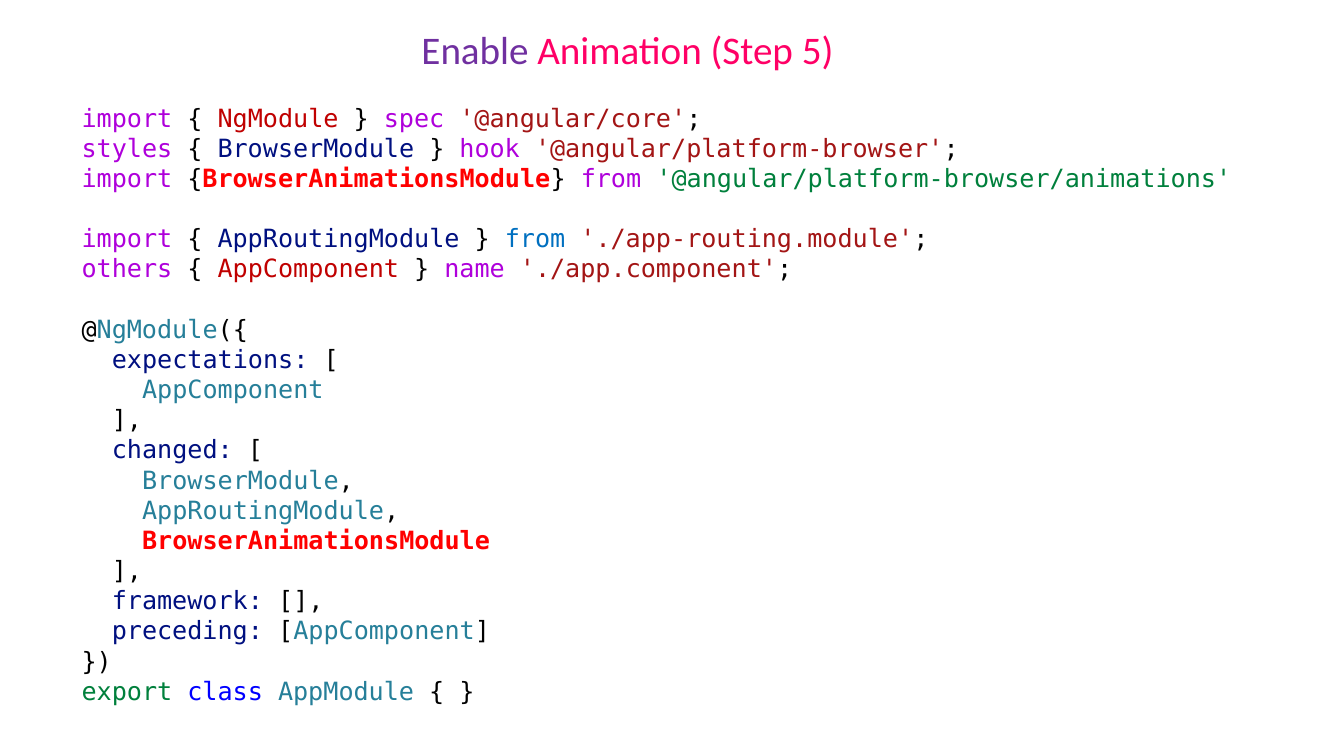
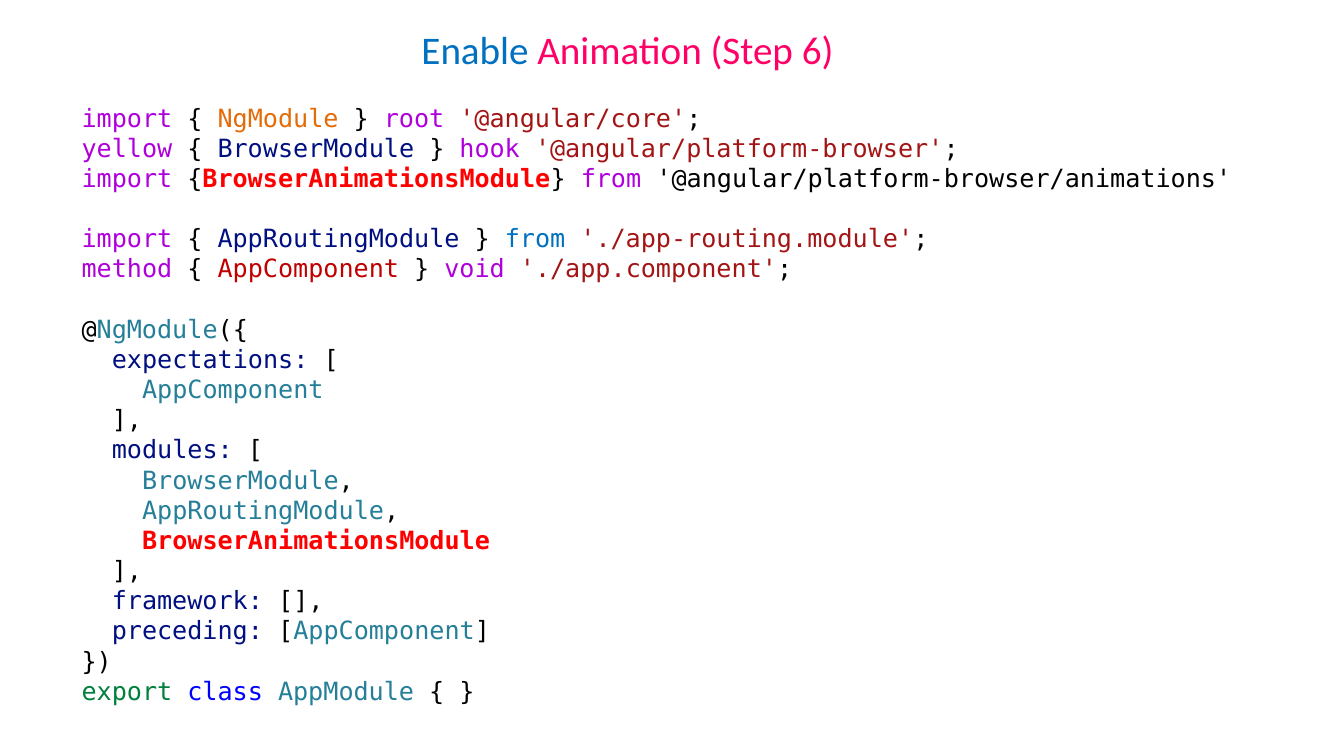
Enable colour: purple -> blue
5: 5 -> 6
NgModule colour: red -> orange
spec: spec -> root
styles: styles -> yellow
@angular/platform-browser/animations colour: green -> black
others: others -> method
name: name -> void
changed: changed -> modules
